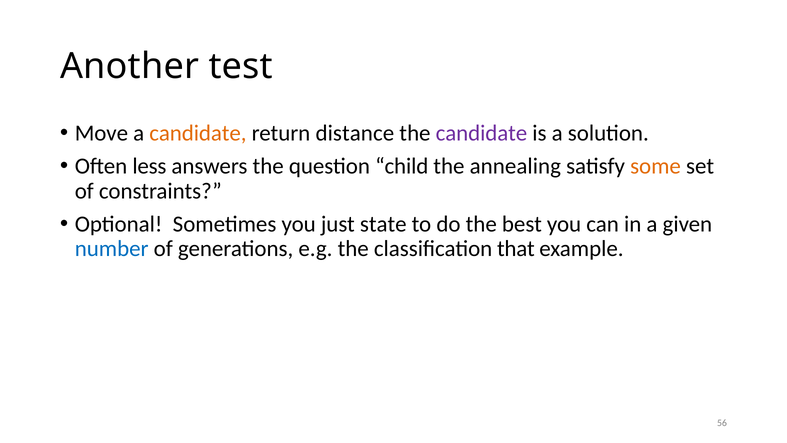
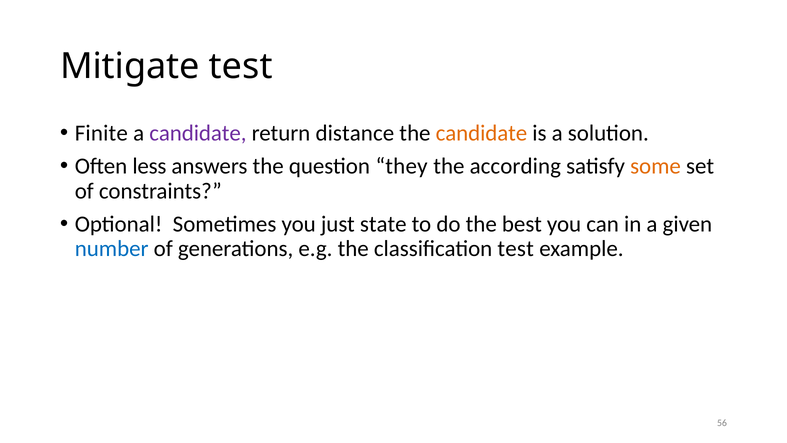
Another: Another -> Mitigate
Move: Move -> Finite
candidate at (198, 133) colour: orange -> purple
candidate at (481, 133) colour: purple -> orange
child: child -> they
annealing: annealing -> according
classification that: that -> test
